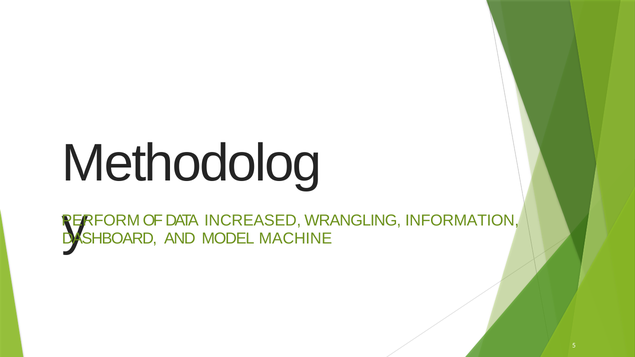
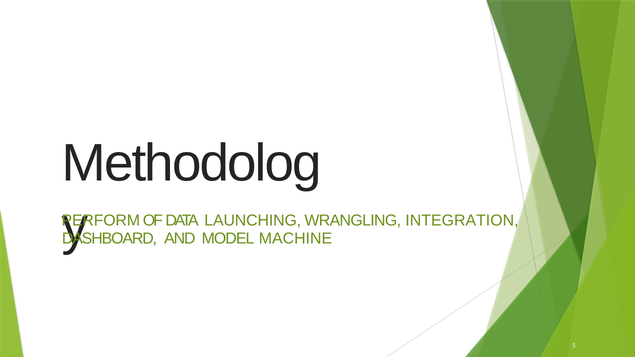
INCREASED: INCREASED -> LAUNCHING
INFORMATION: INFORMATION -> INTEGRATION
